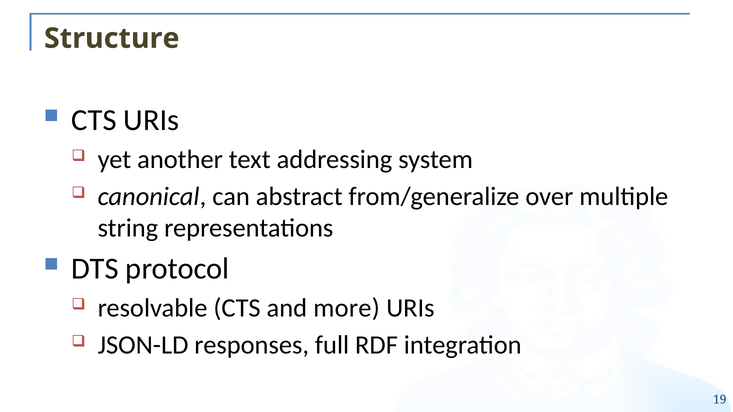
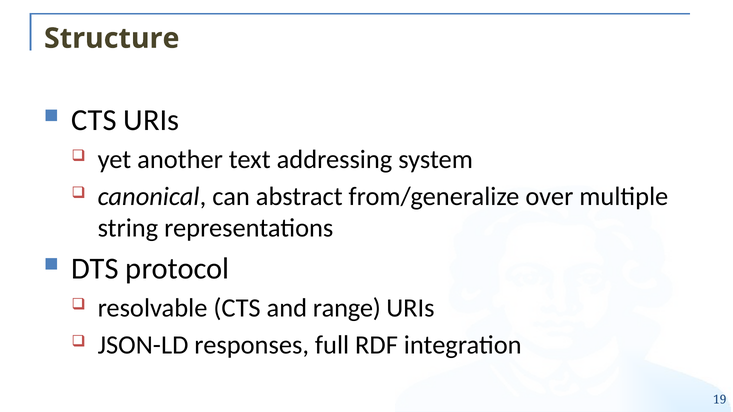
more: more -> range
